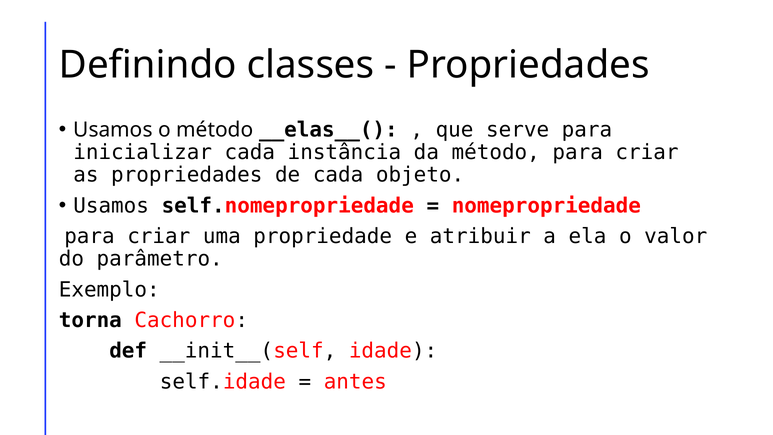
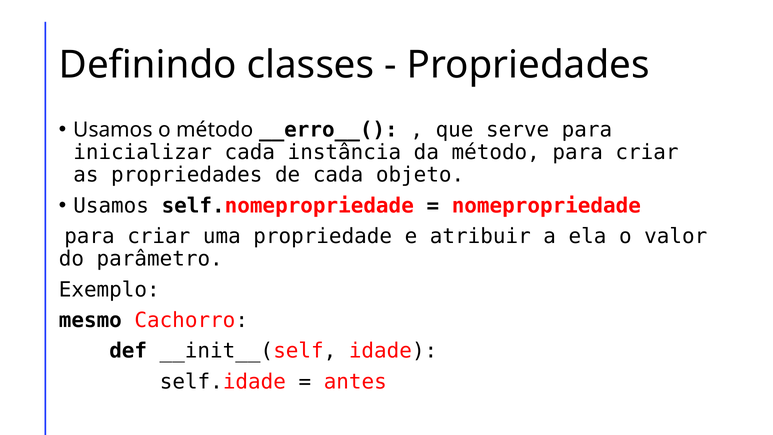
__elas__(: __elas__( -> __erro__(
torna: torna -> mesmo
